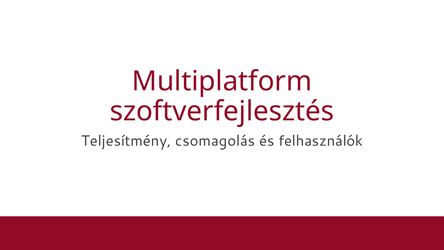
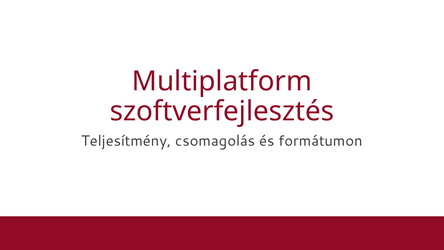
felhasználók: felhasználók -> formátumon
